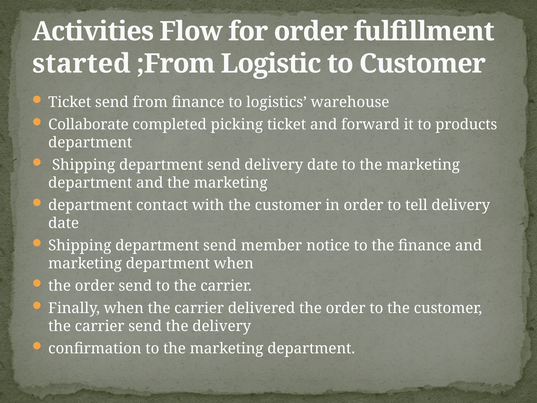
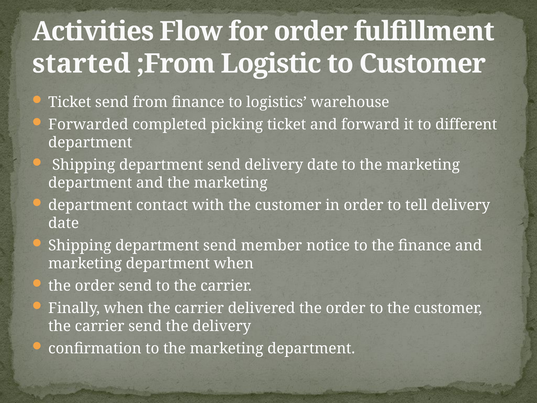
Collaborate: Collaborate -> Forwarded
products: products -> different
